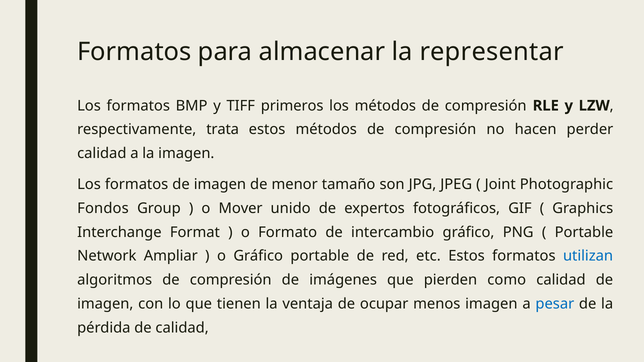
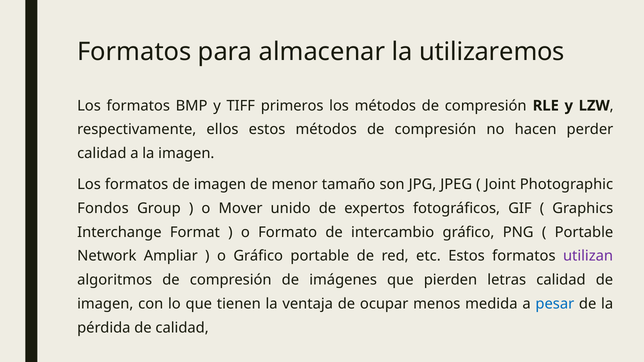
representar: representar -> utilizaremos
trata: trata -> ellos
utilizan colour: blue -> purple
como: como -> letras
menos imagen: imagen -> medida
